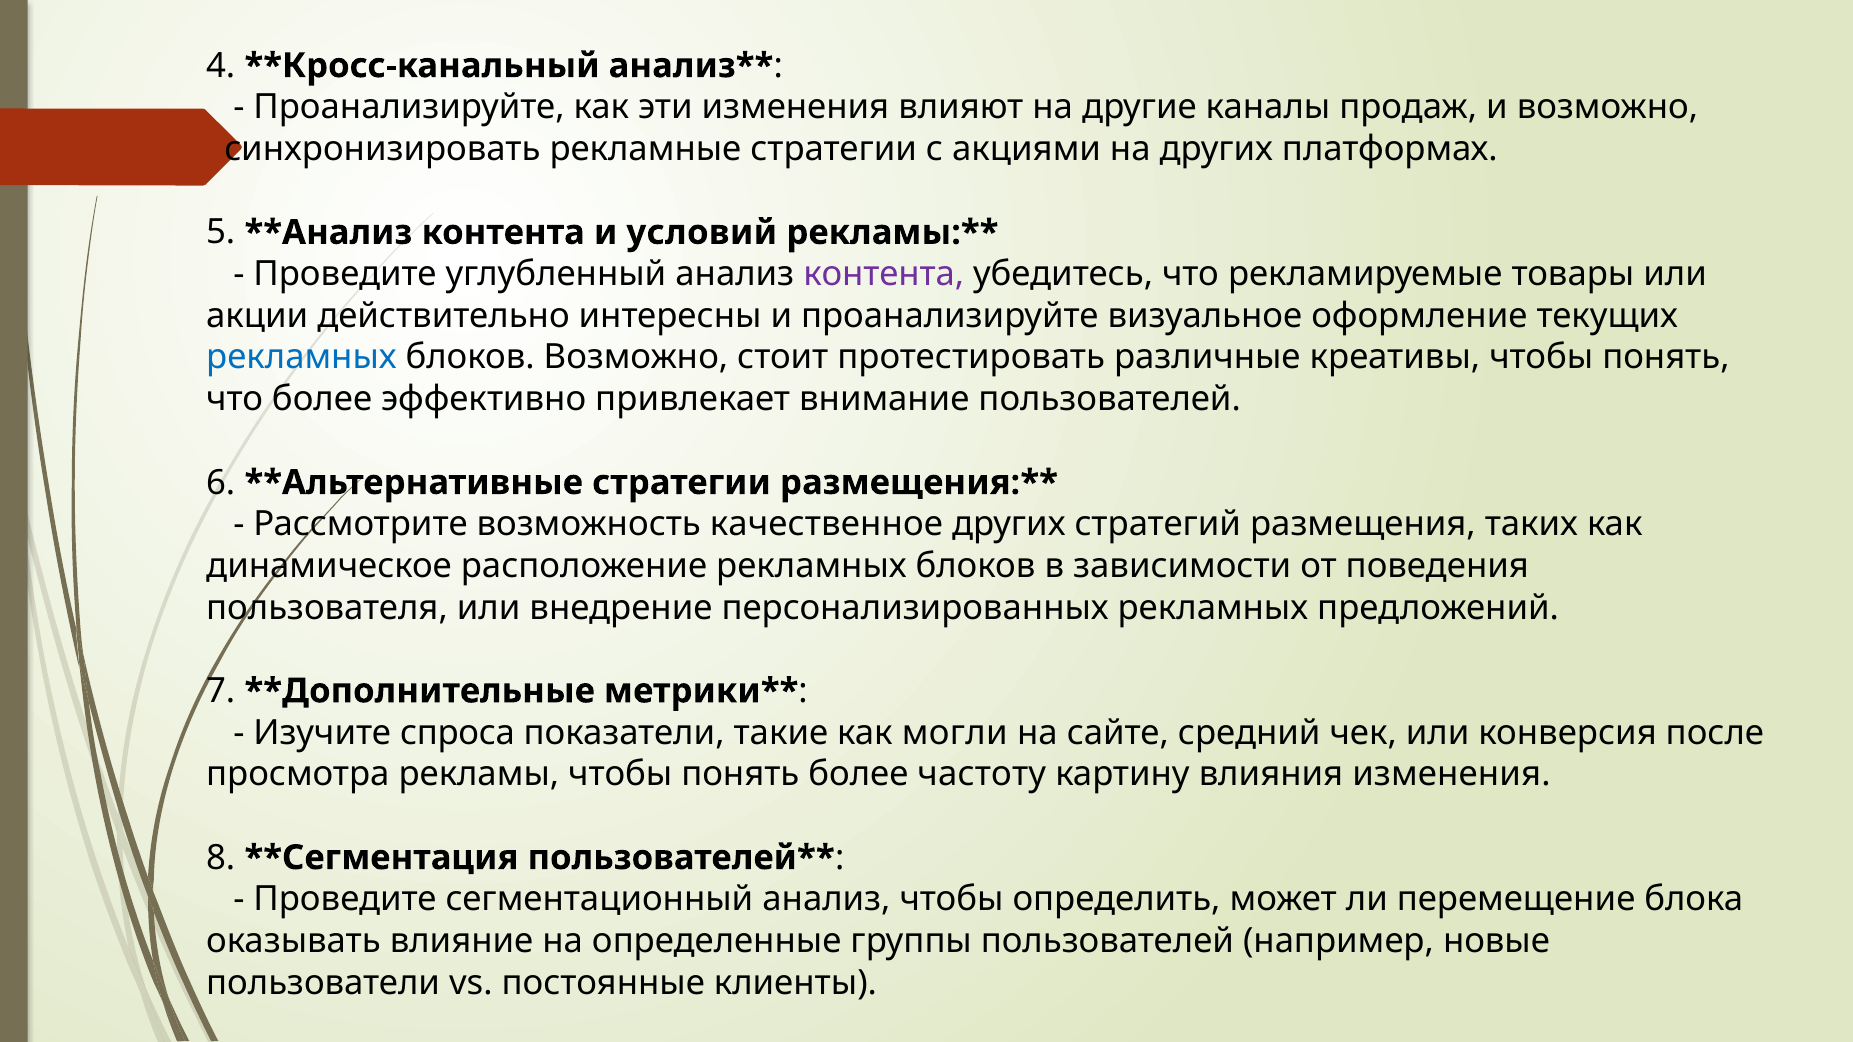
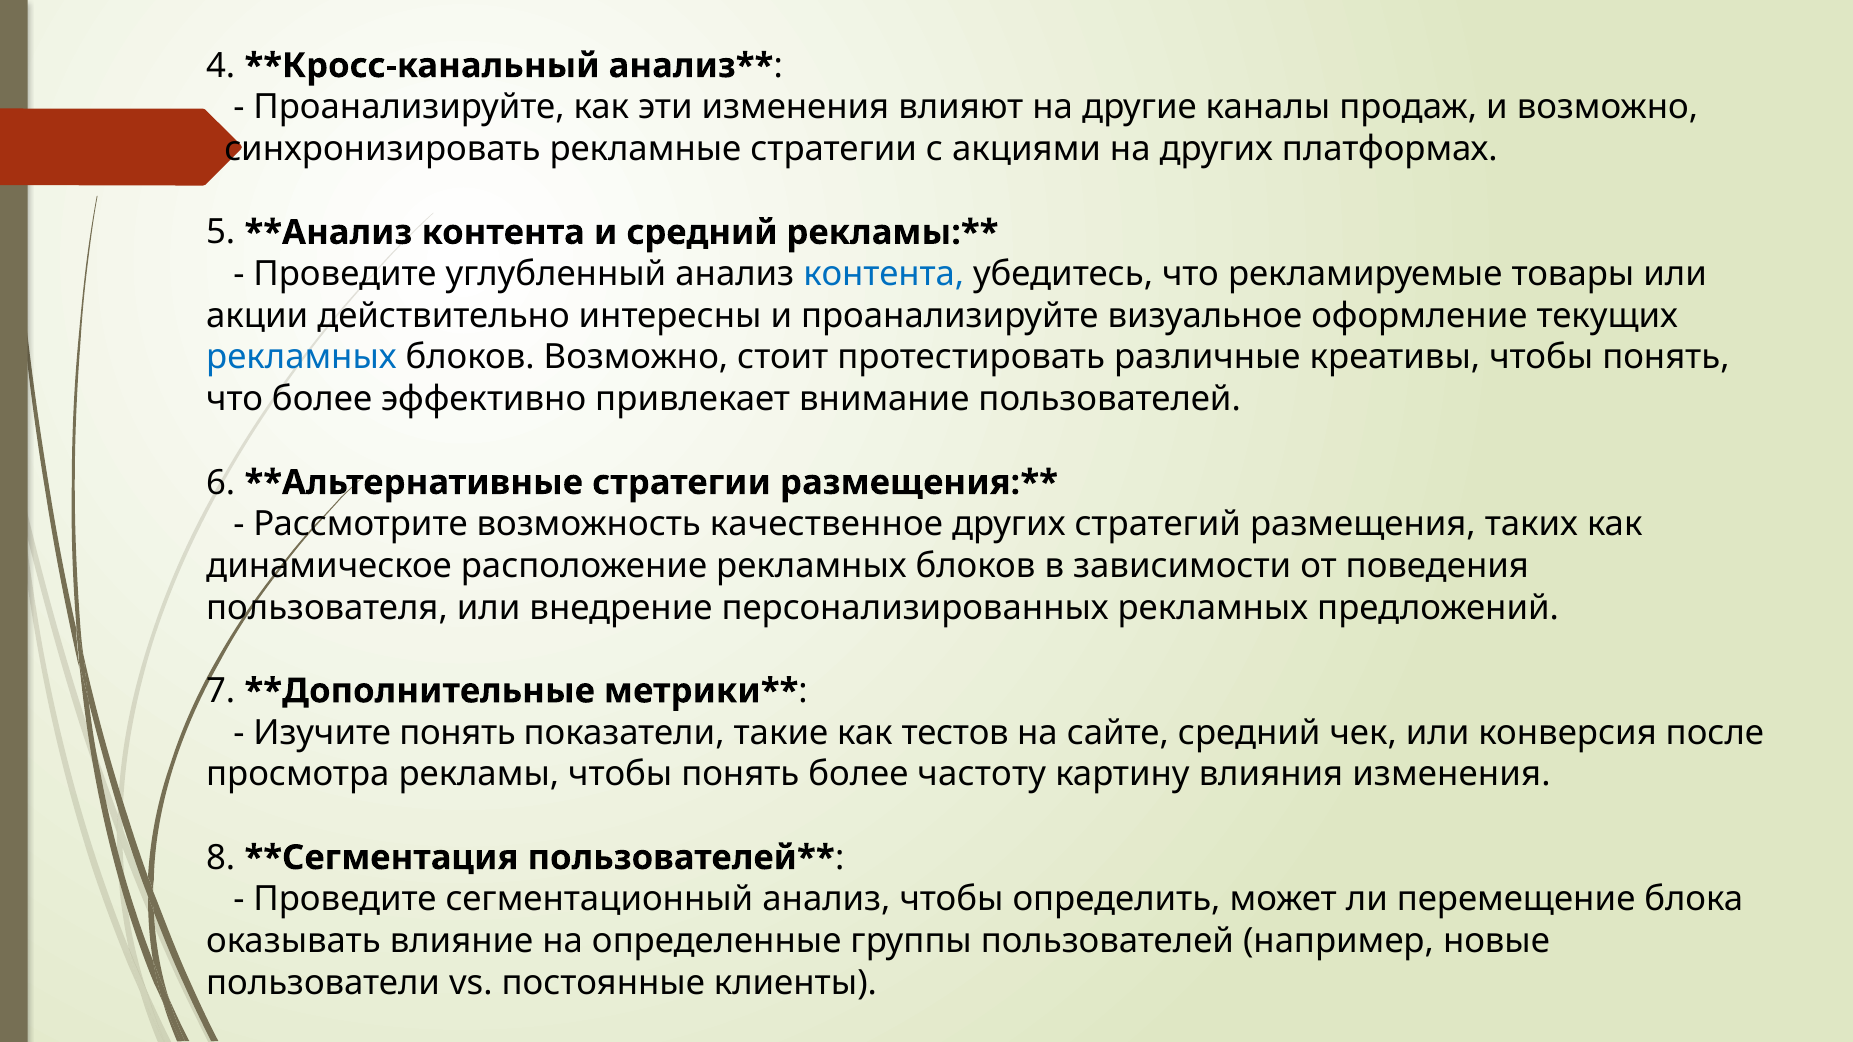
и условий: условий -> средний
контента at (884, 274) colour: purple -> blue
Изучите спроса: спроса -> понять
могли: могли -> тестов
